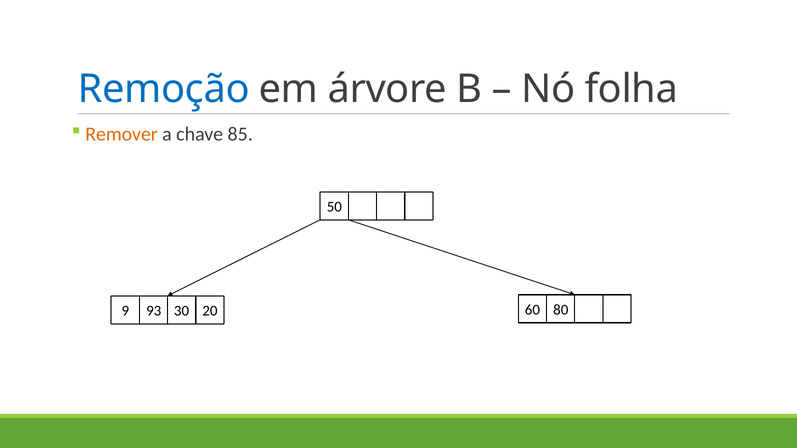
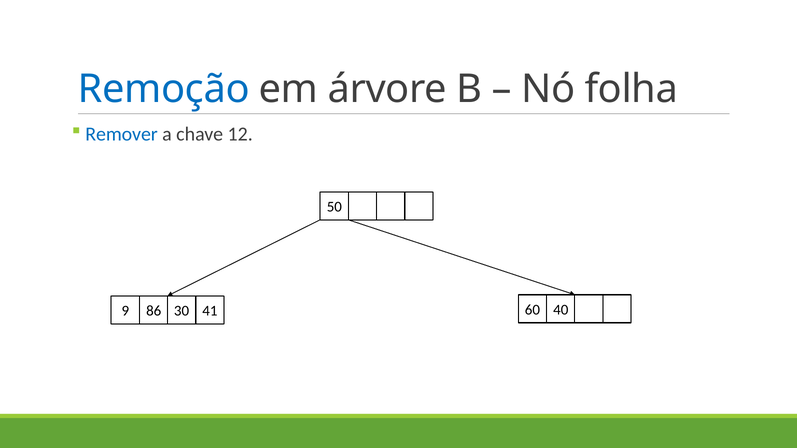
Remover colour: orange -> blue
85: 85 -> 12
93: 93 -> 86
20: 20 -> 41
80: 80 -> 40
